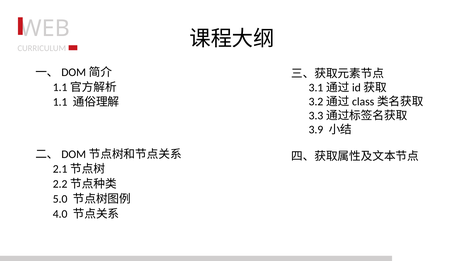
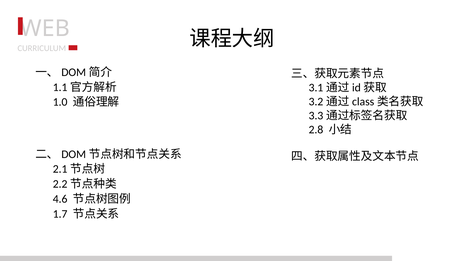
1.1: 1.1 -> 1.0
3.9: 3.9 -> 2.8
5.0: 5.0 -> 4.6
4.0: 4.0 -> 1.7
